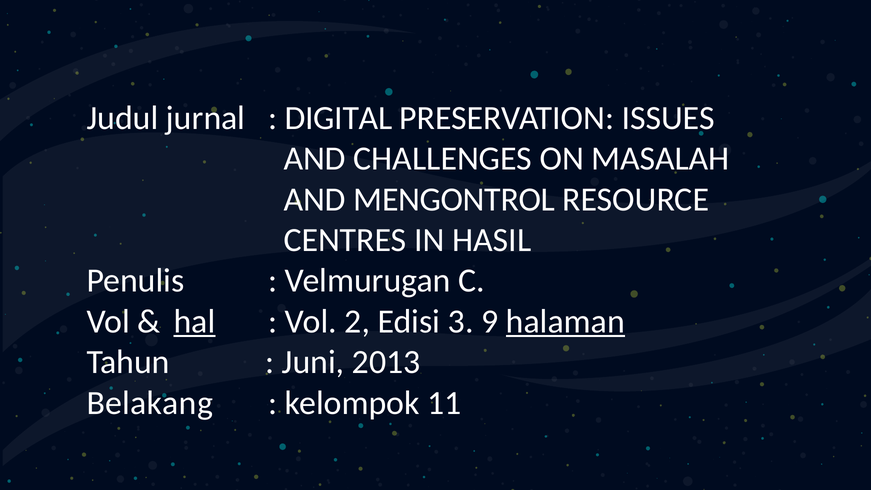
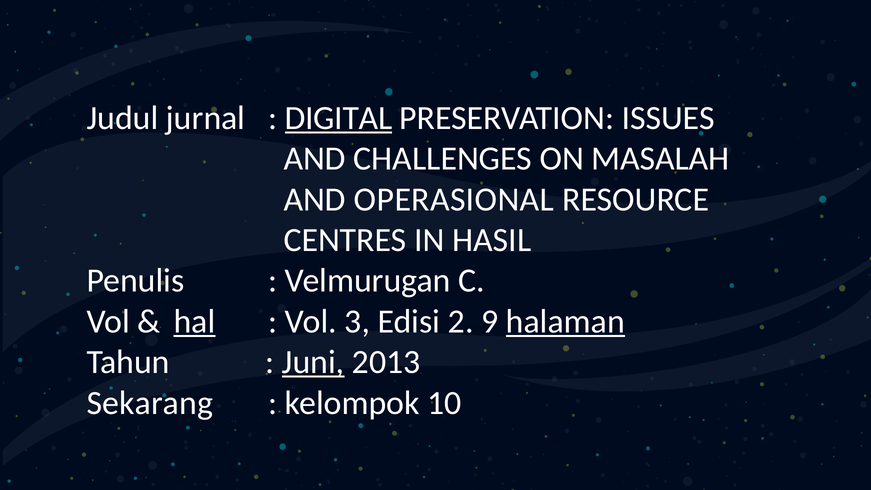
DIGITAL underline: none -> present
MENGONTROL: MENGONTROL -> OPERASIONAL
2: 2 -> 3
3: 3 -> 2
Juni underline: none -> present
Belakang: Belakang -> Sekarang
11: 11 -> 10
